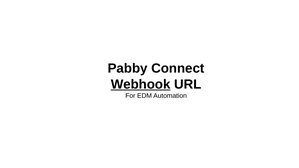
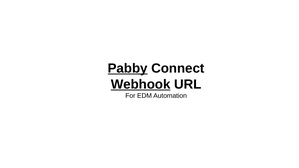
Pabby underline: none -> present
